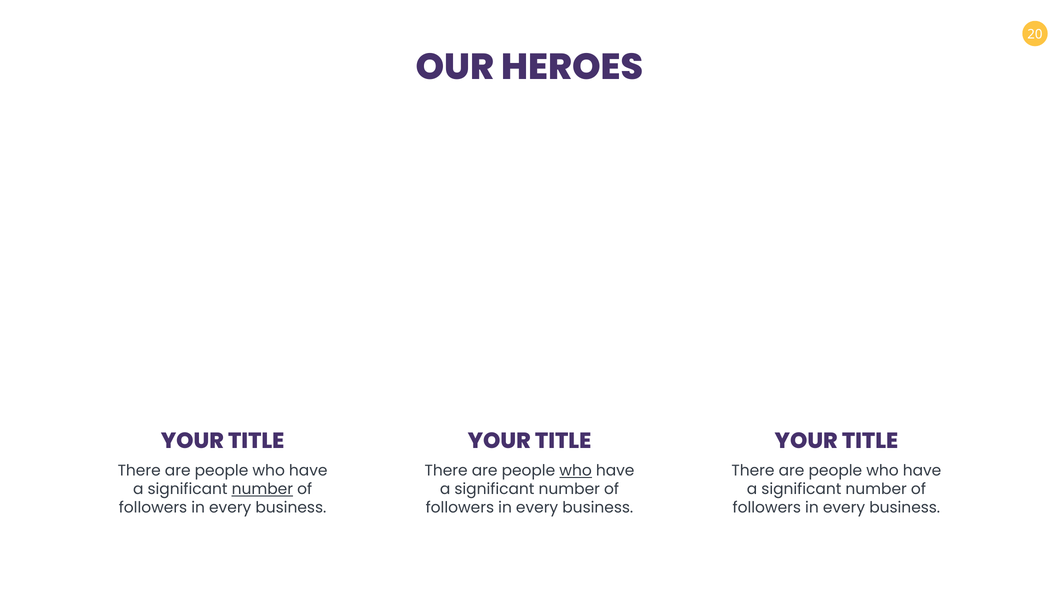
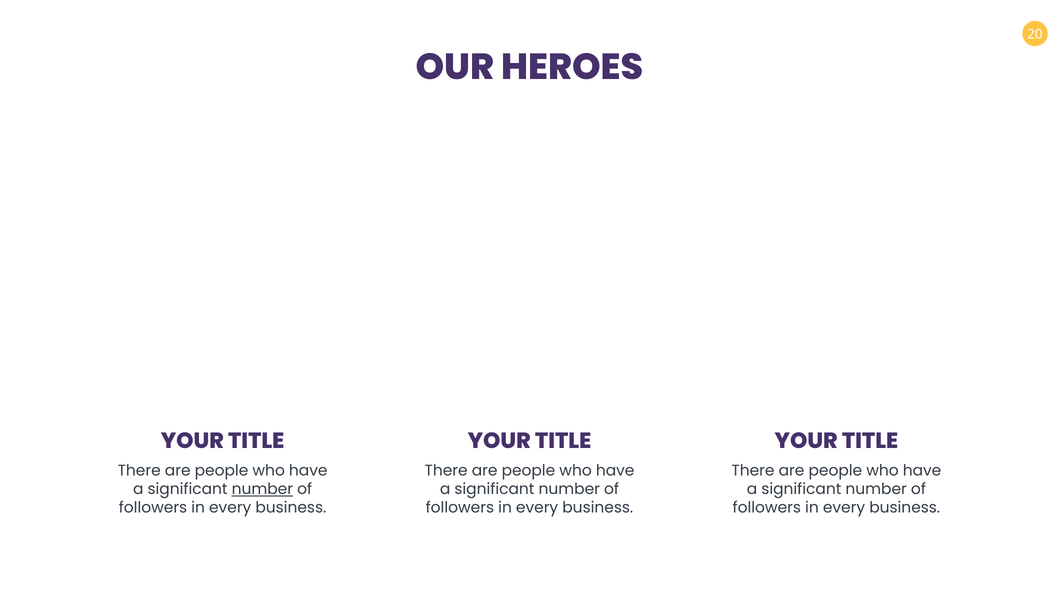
who at (576, 471) underline: present -> none
